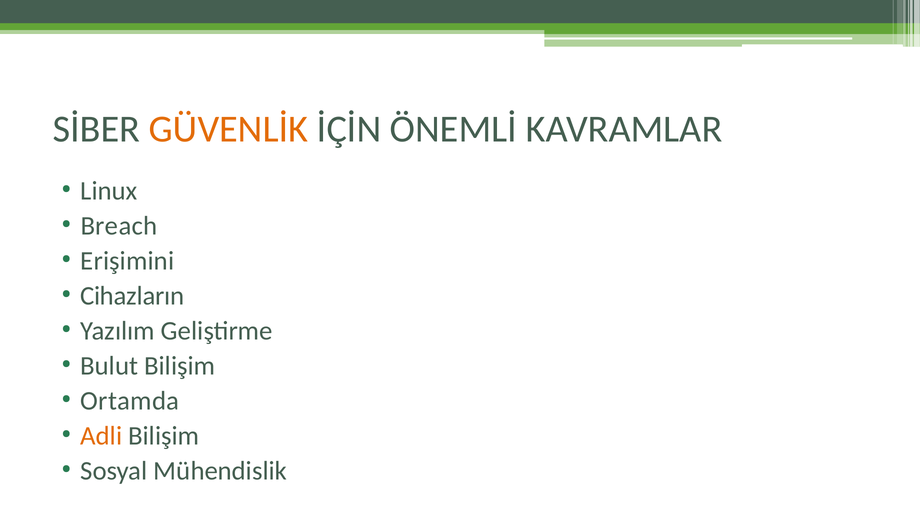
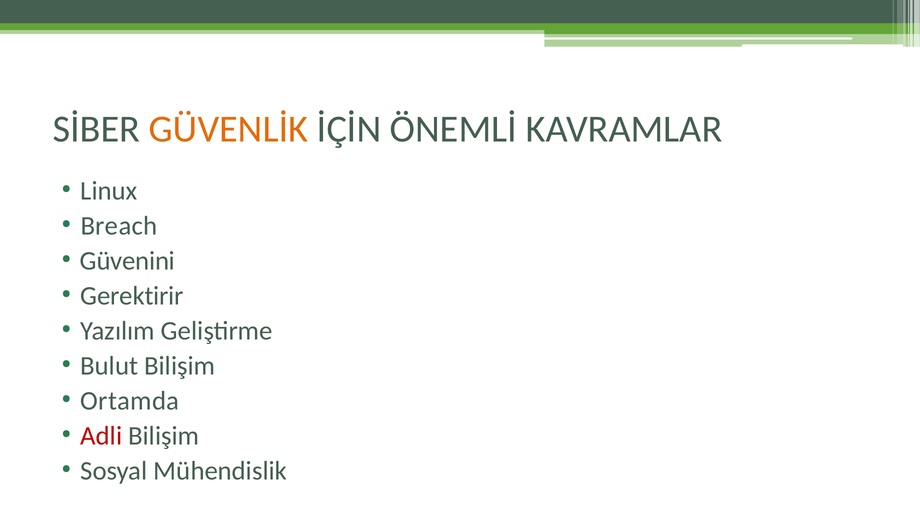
Erişimini: Erişimini -> Güvenini
Cihazların: Cihazların -> Gerektirir
Adli colour: orange -> red
